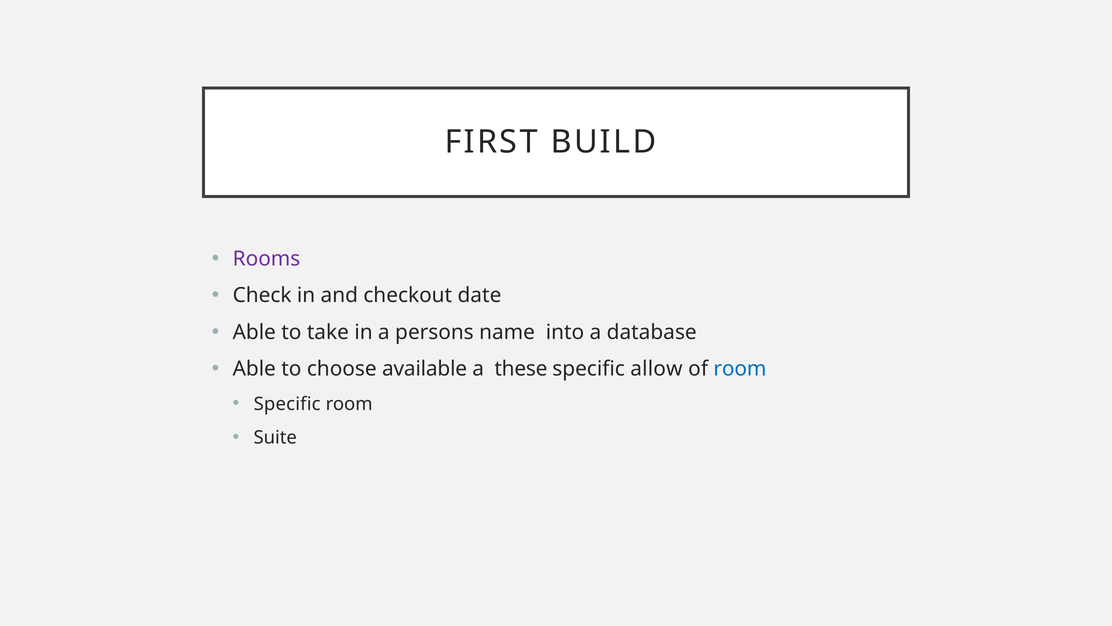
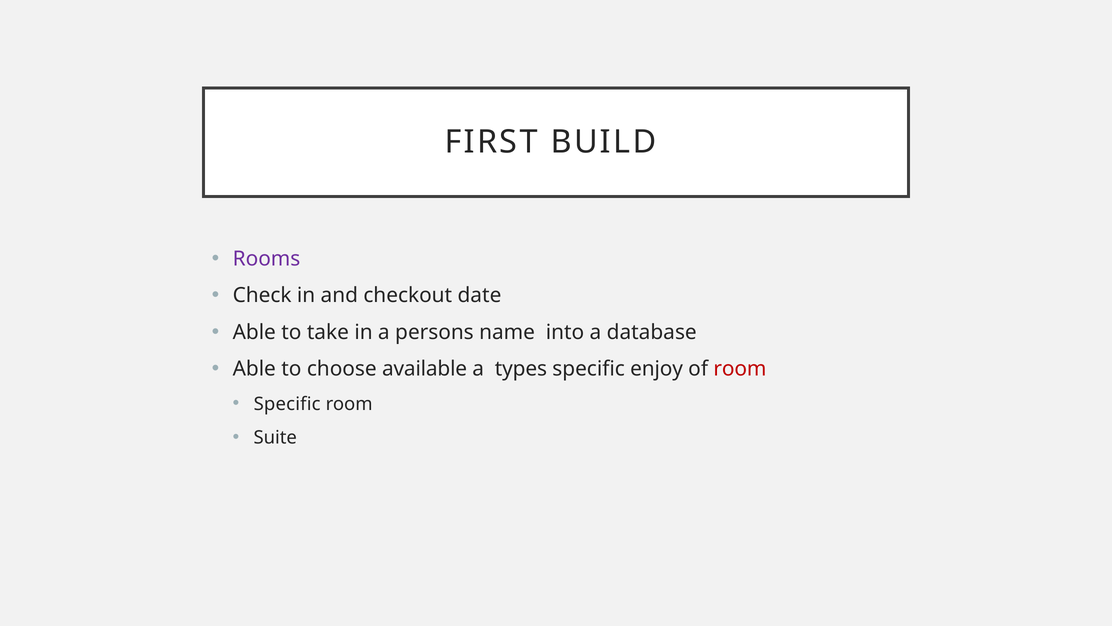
these: these -> types
allow: allow -> enjoy
room at (740, 369) colour: blue -> red
